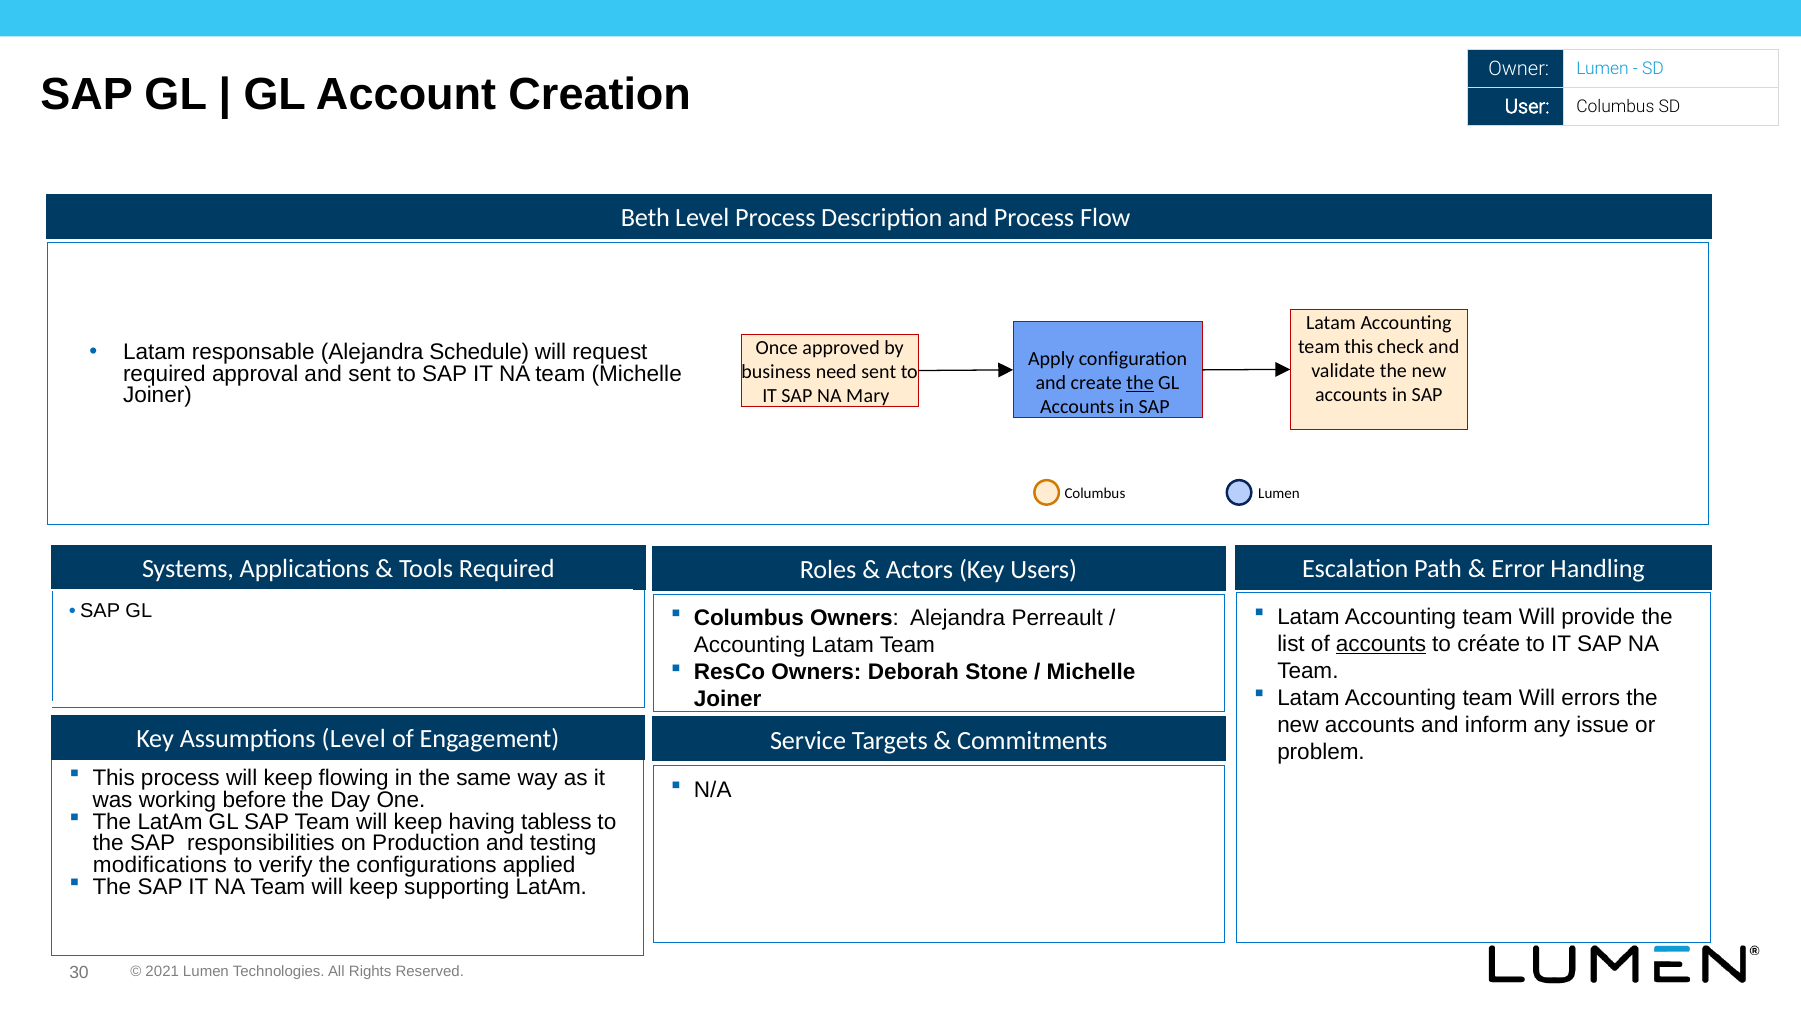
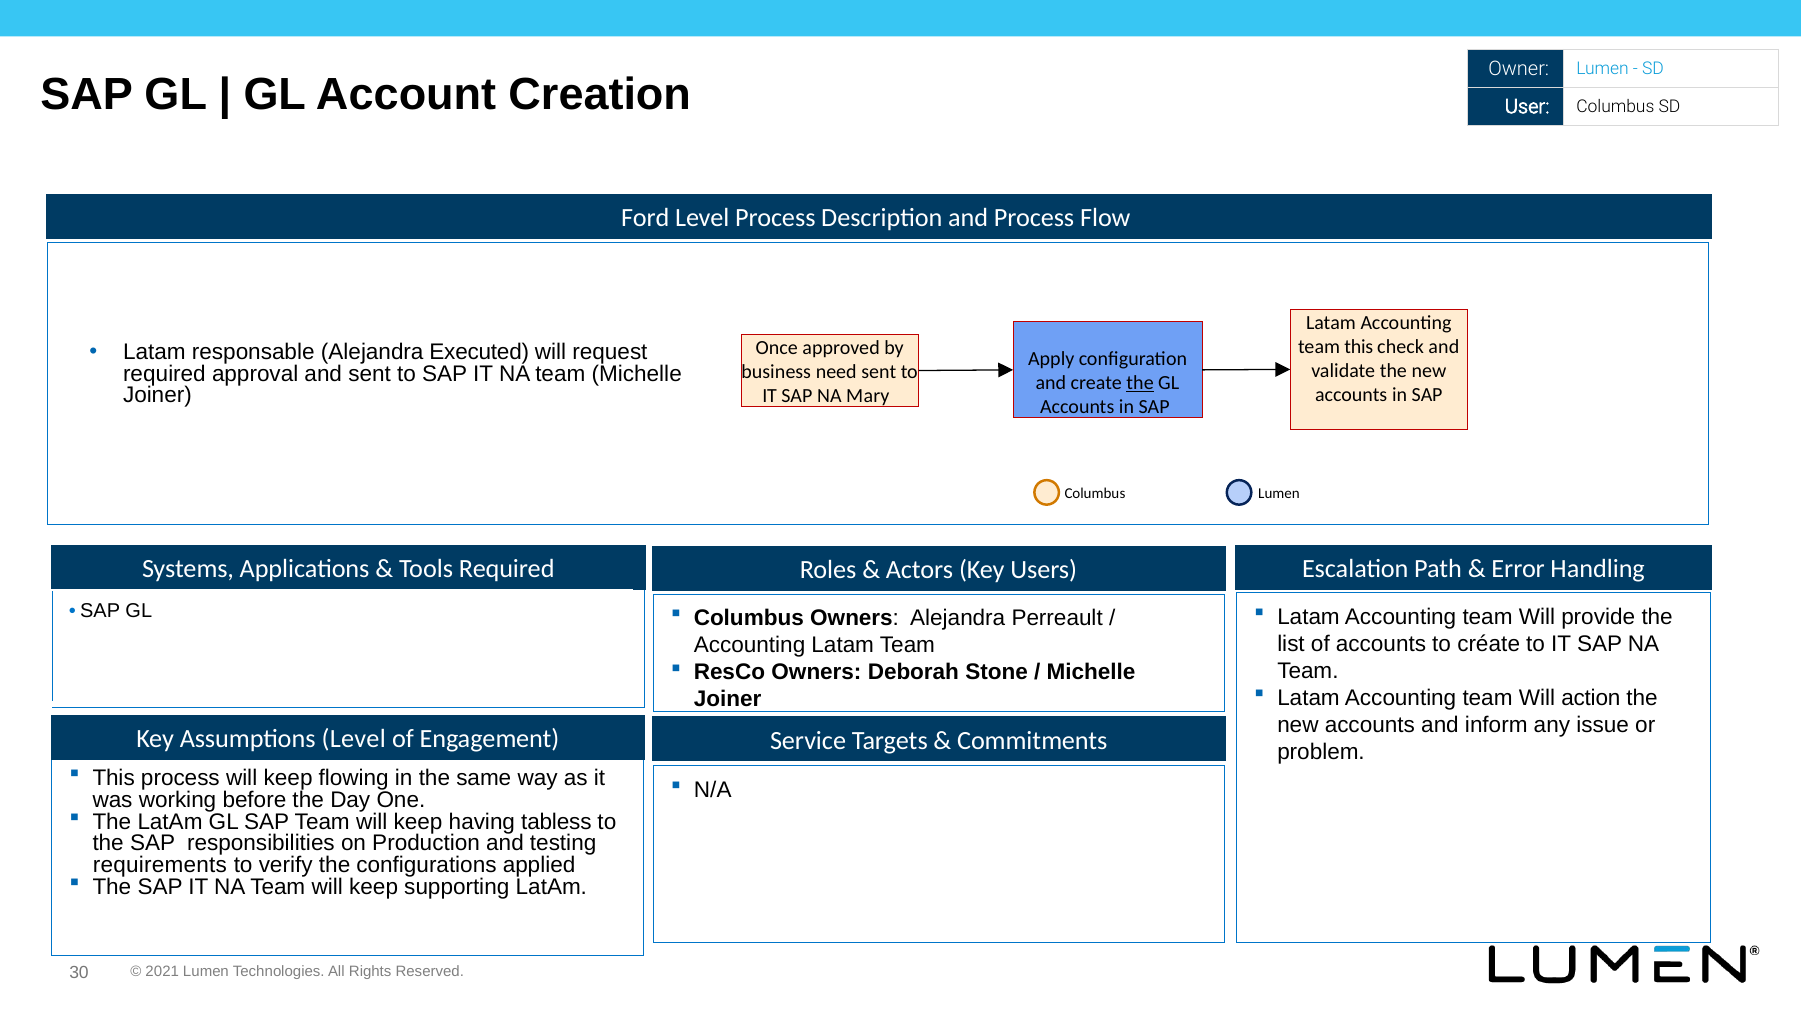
Beth: Beth -> Ford
Schedule: Schedule -> Executed
accounts at (1381, 644) underline: present -> none
errors: errors -> action
modifications: modifications -> requirements
